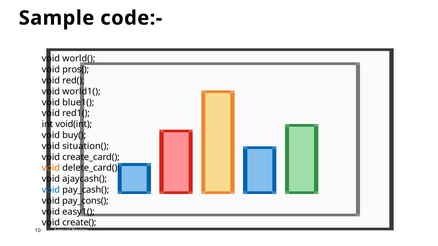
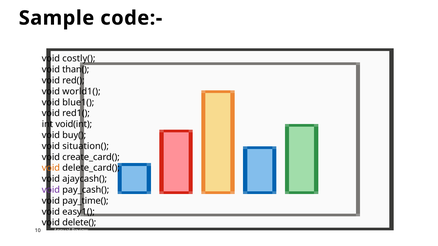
world(: world( -> costly(
pros(: pros( -> than(
void at (51, 190) colour: blue -> purple
pay_cons(: pay_cons( -> pay_time(
create(: create( -> delete(
